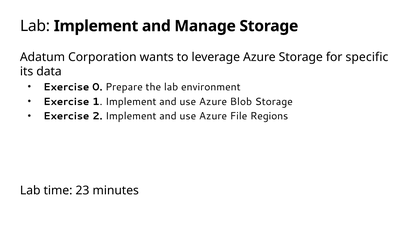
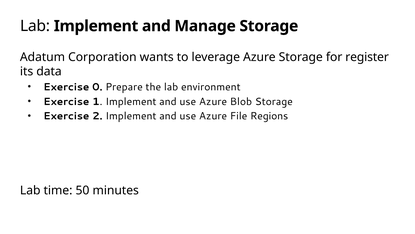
specific: specific -> register
23: 23 -> 50
